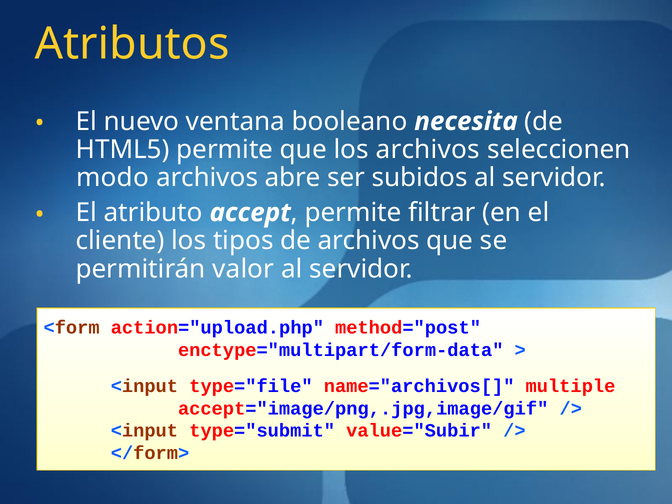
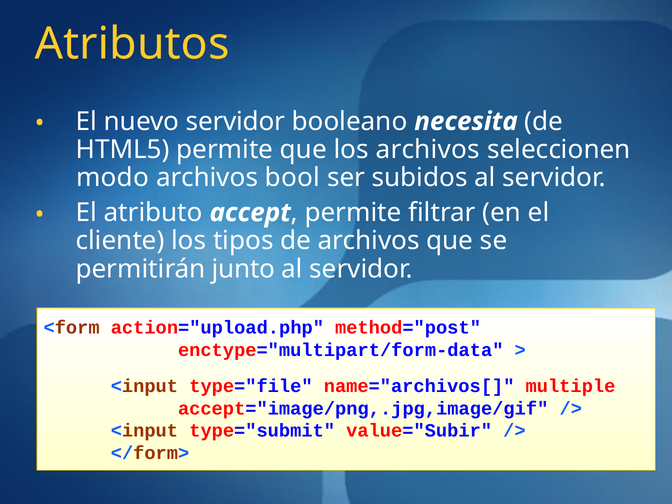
nuevo ventana: ventana -> servidor
abre: abre -> bool
valor: valor -> junto
